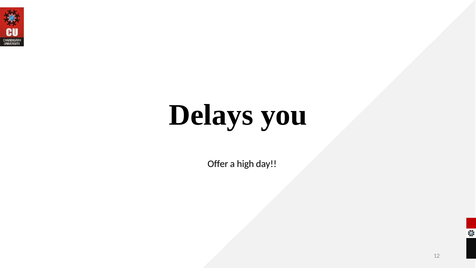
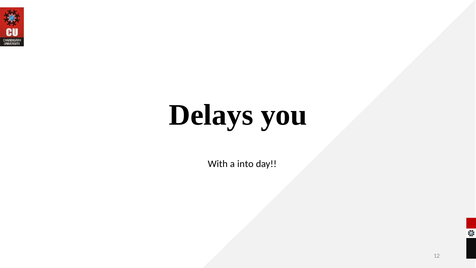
Offer: Offer -> With
high: high -> into
